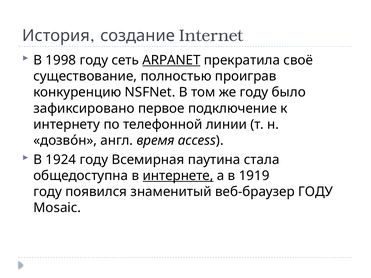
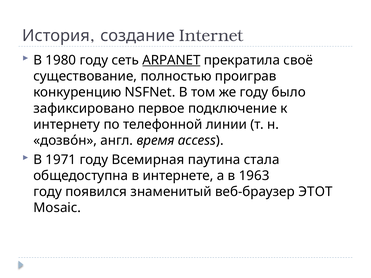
1998: 1998 -> 1980
1924: 1924 -> 1971
интернете underline: present -> none
1919: 1919 -> 1963
веб-браузер ГОДУ: ГОДУ -> ЭТОТ
